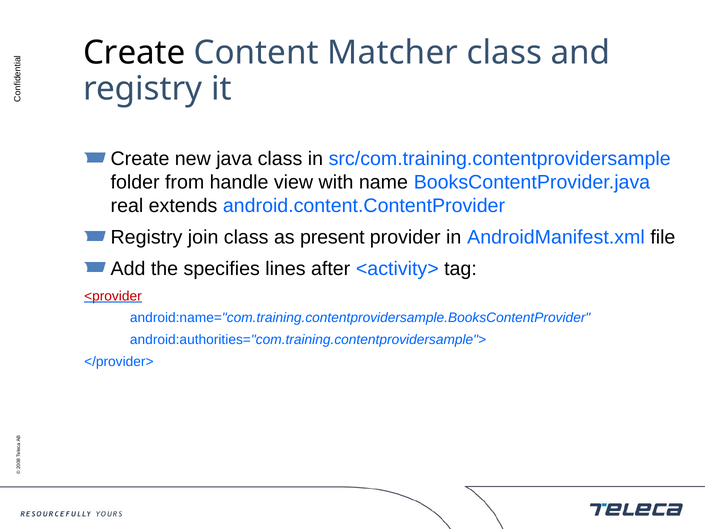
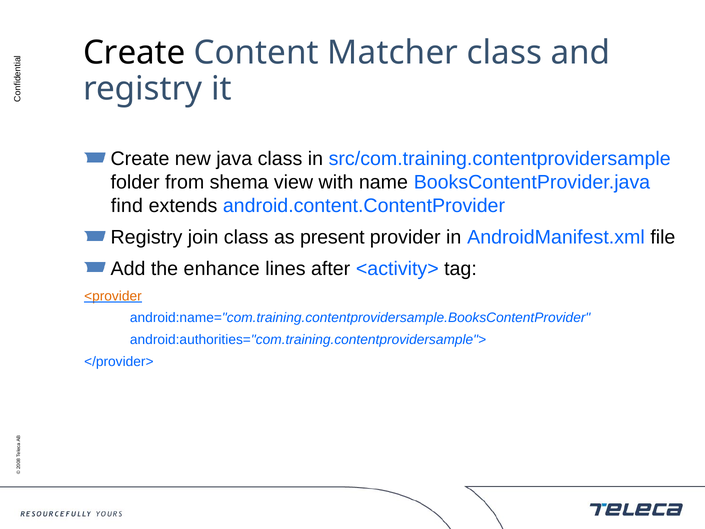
handle: handle -> shema
real: real -> find
specifies: specifies -> enhance
<provider colour: red -> orange
